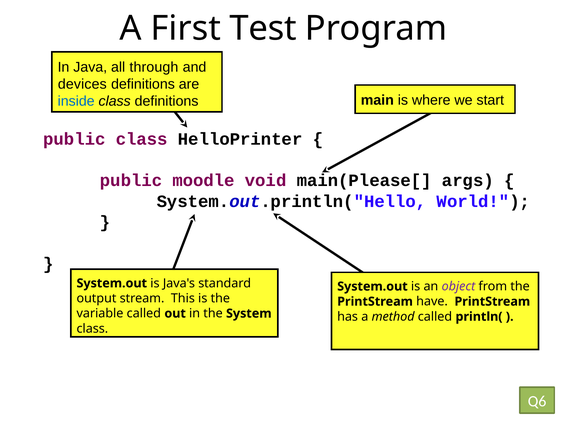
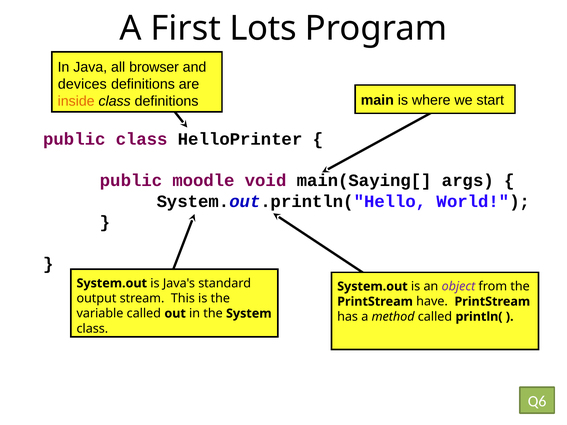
Test: Test -> Lots
through: through -> browser
inside colour: blue -> orange
main(Please[: main(Please[ -> main(Saying[
